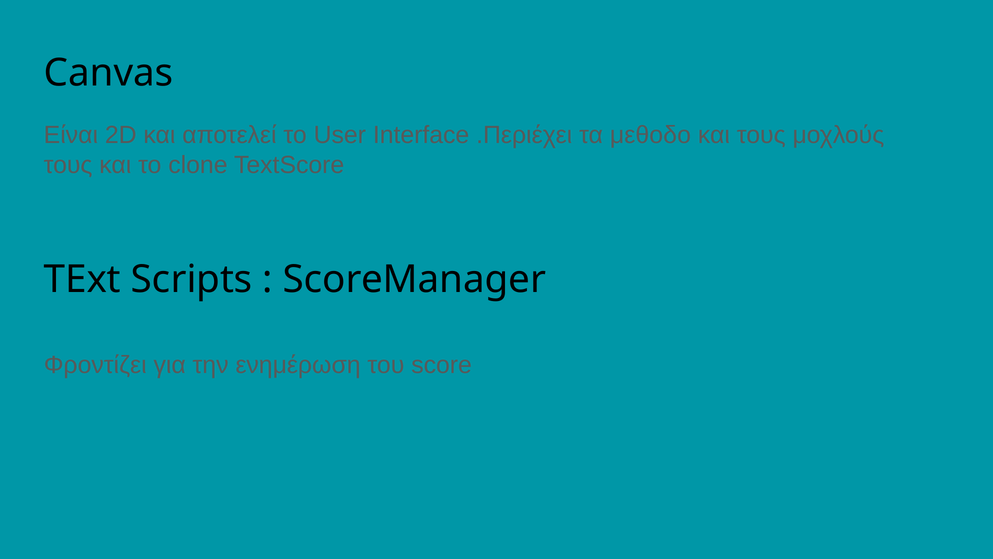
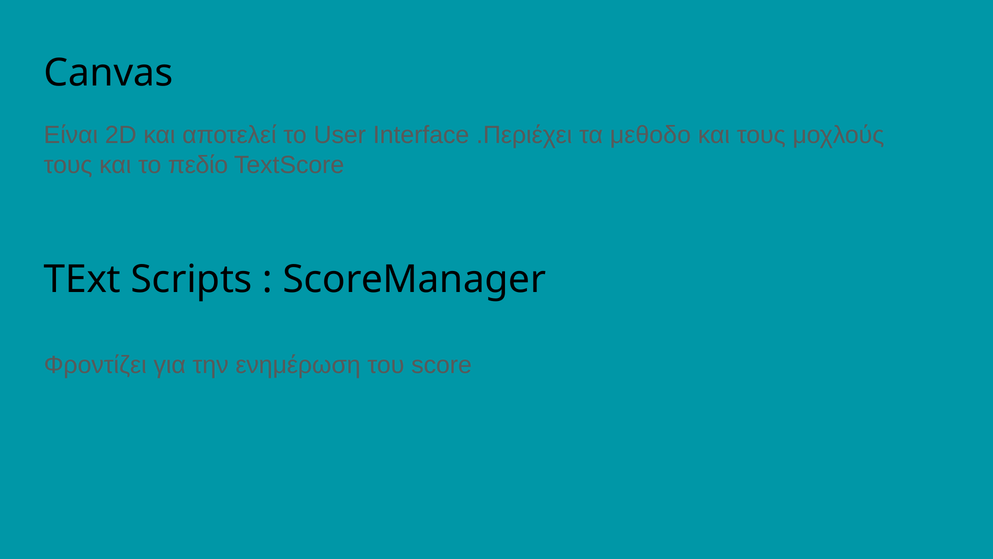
clone: clone -> πεδίο
